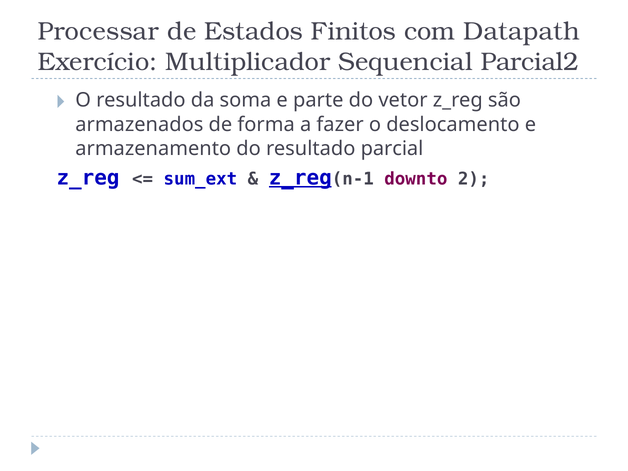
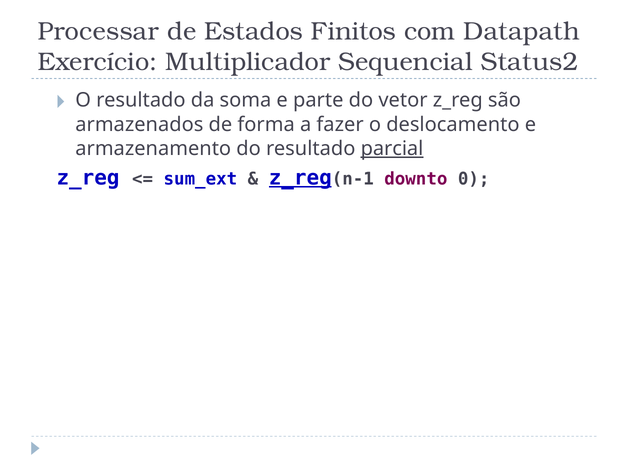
Parcial2: Parcial2 -> Status2
parcial underline: none -> present
2: 2 -> 0
